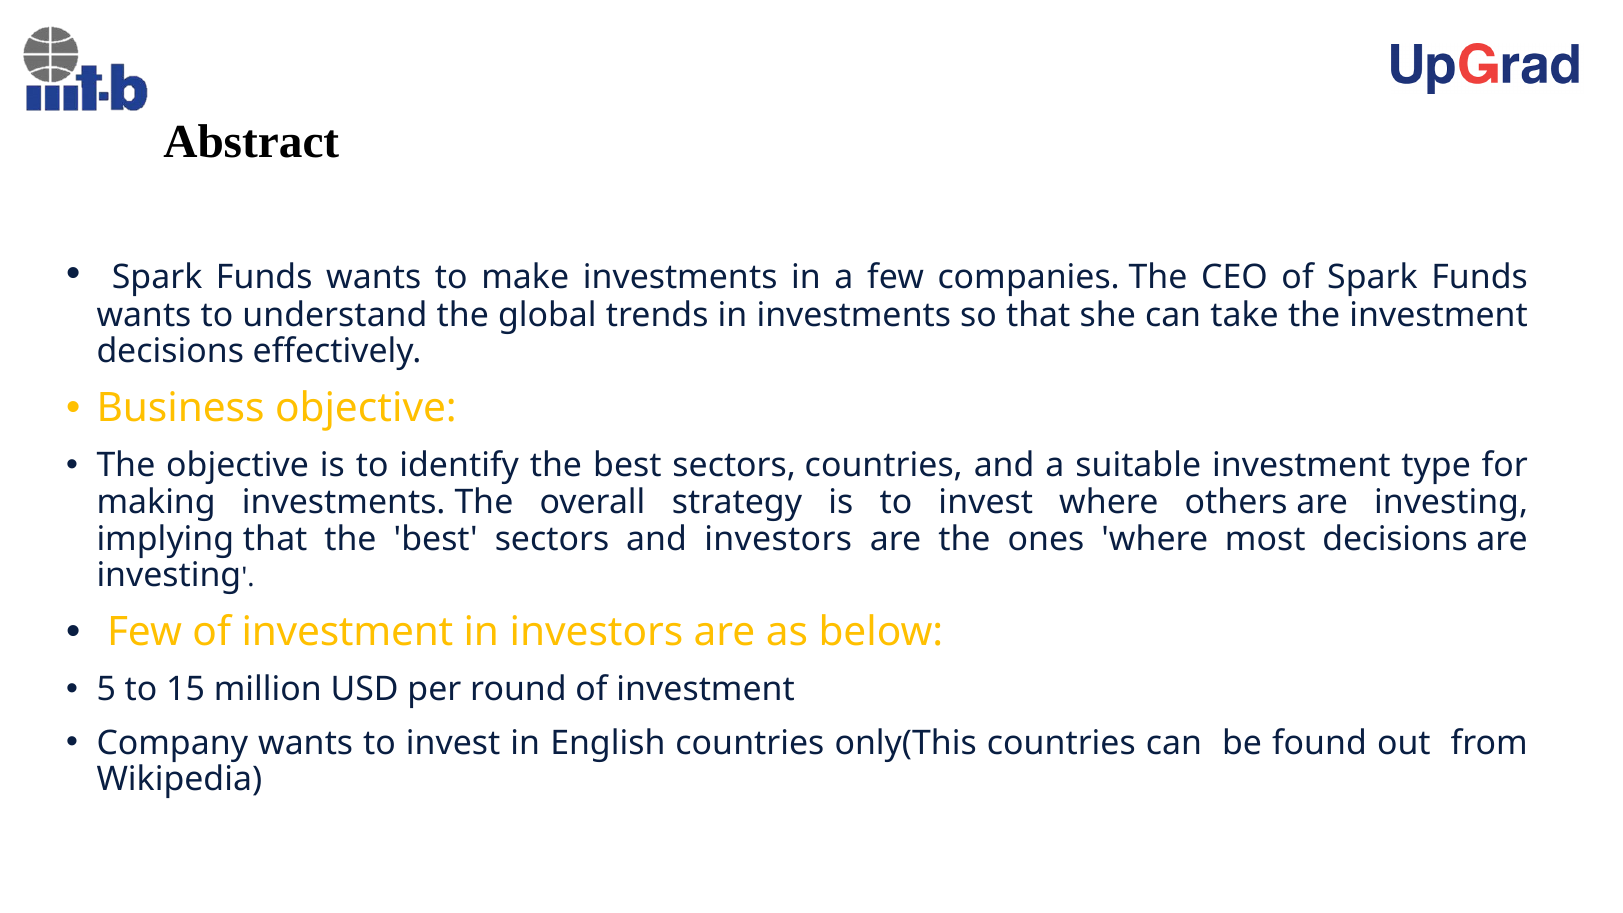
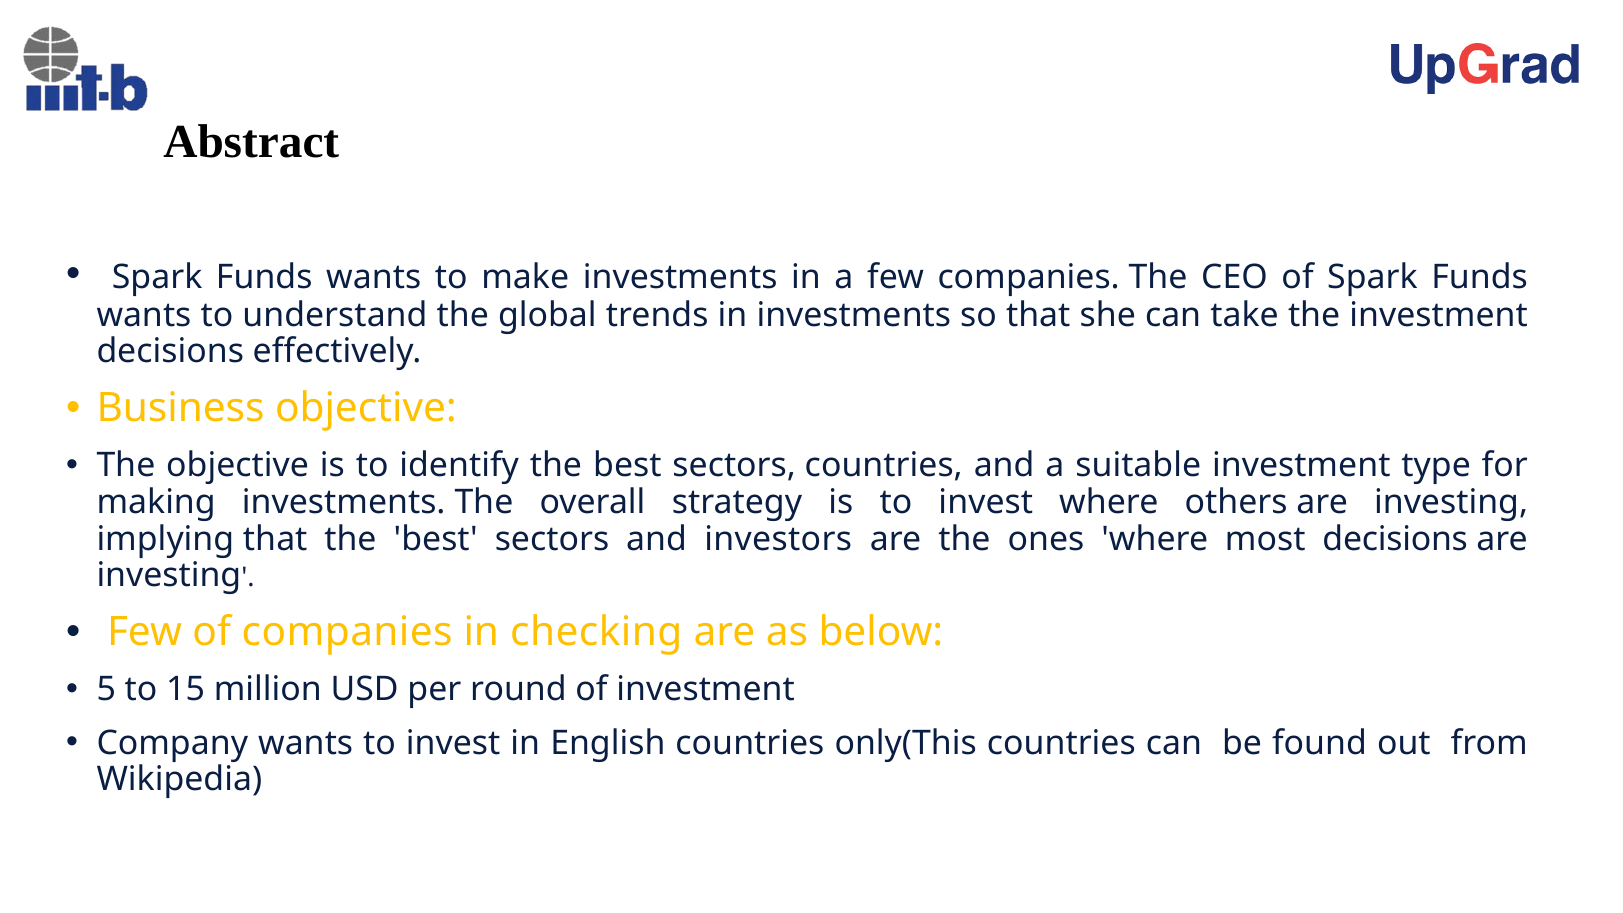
Few of investment: investment -> companies
in investors: investors -> checking
